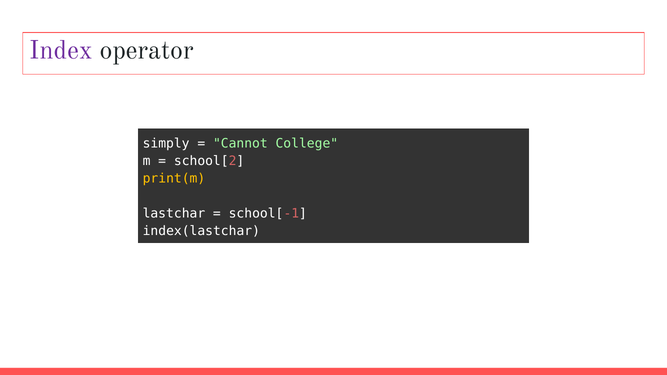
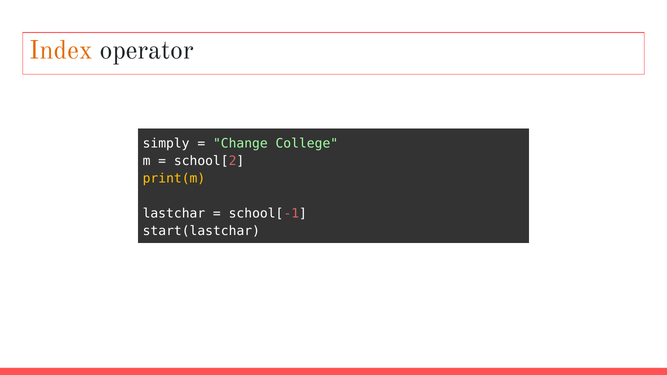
Index colour: purple -> orange
Cannot: Cannot -> Change
index(lastchar: index(lastchar -> start(lastchar
